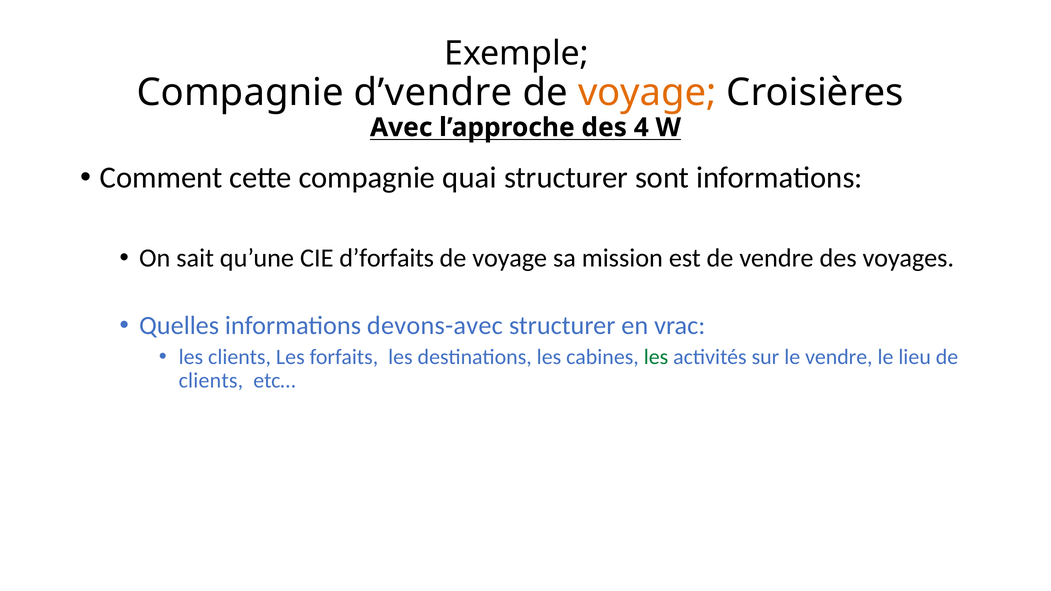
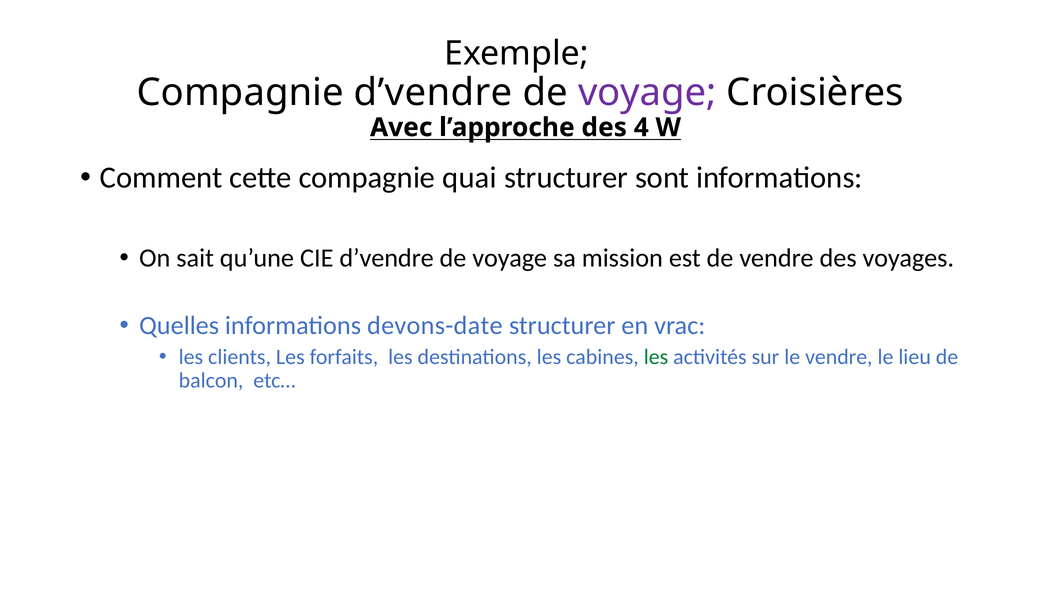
voyage at (647, 93) colour: orange -> purple
CIE d’forfaits: d’forfaits -> d’vendre
devons-avec: devons-avec -> devons-date
clients at (211, 381): clients -> balcon
